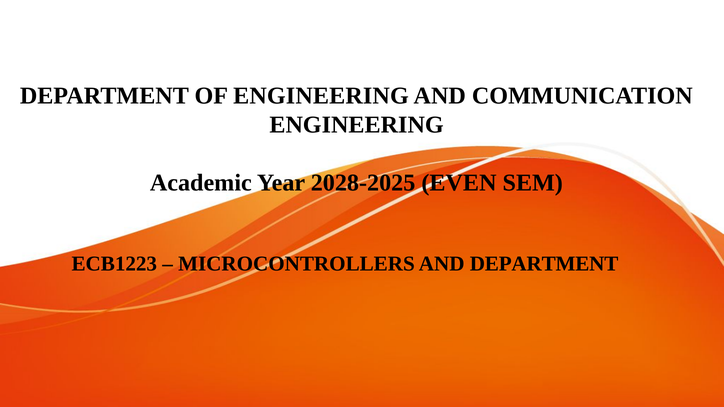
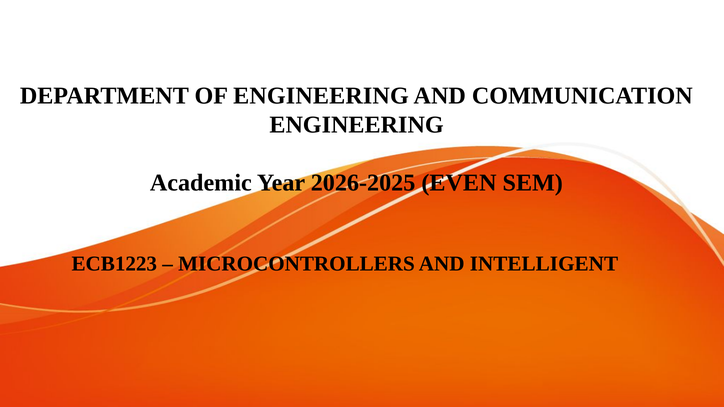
2028-2025: 2028-2025 -> 2026-2025
AND DEPARTMENT: DEPARTMENT -> INTELLIGENT
